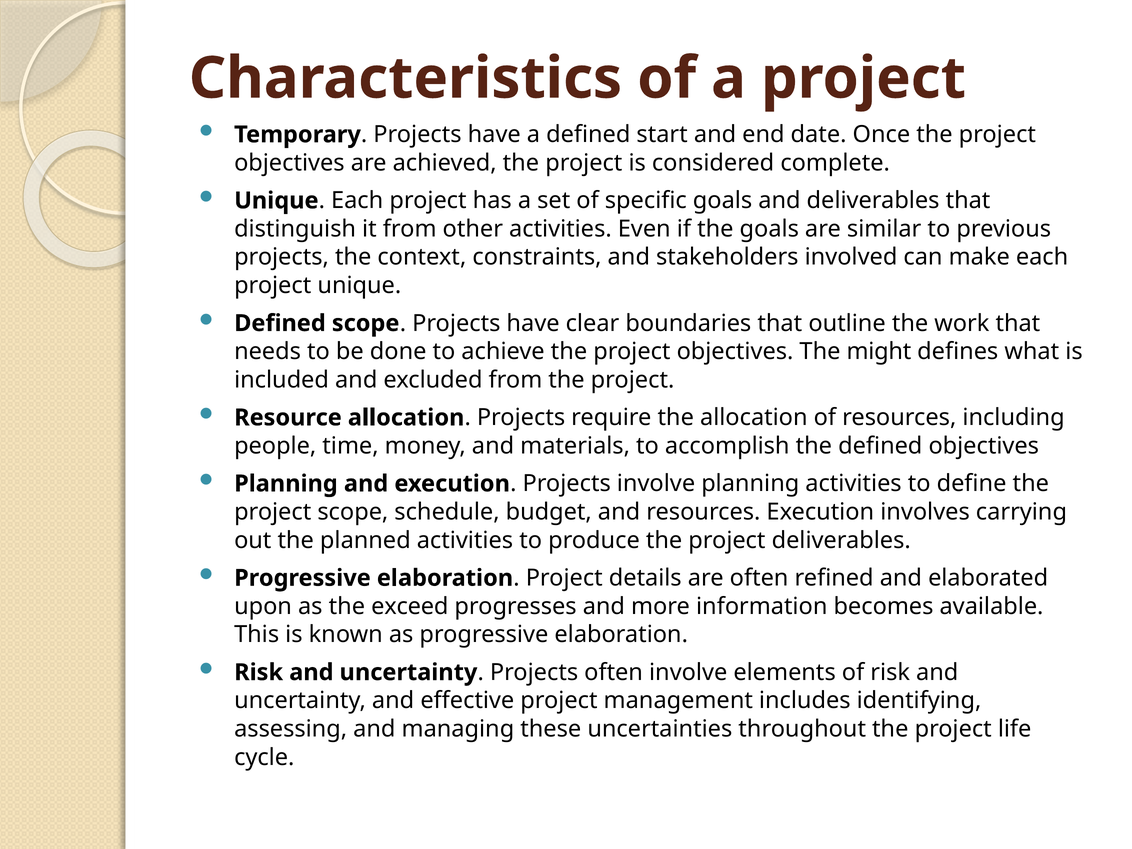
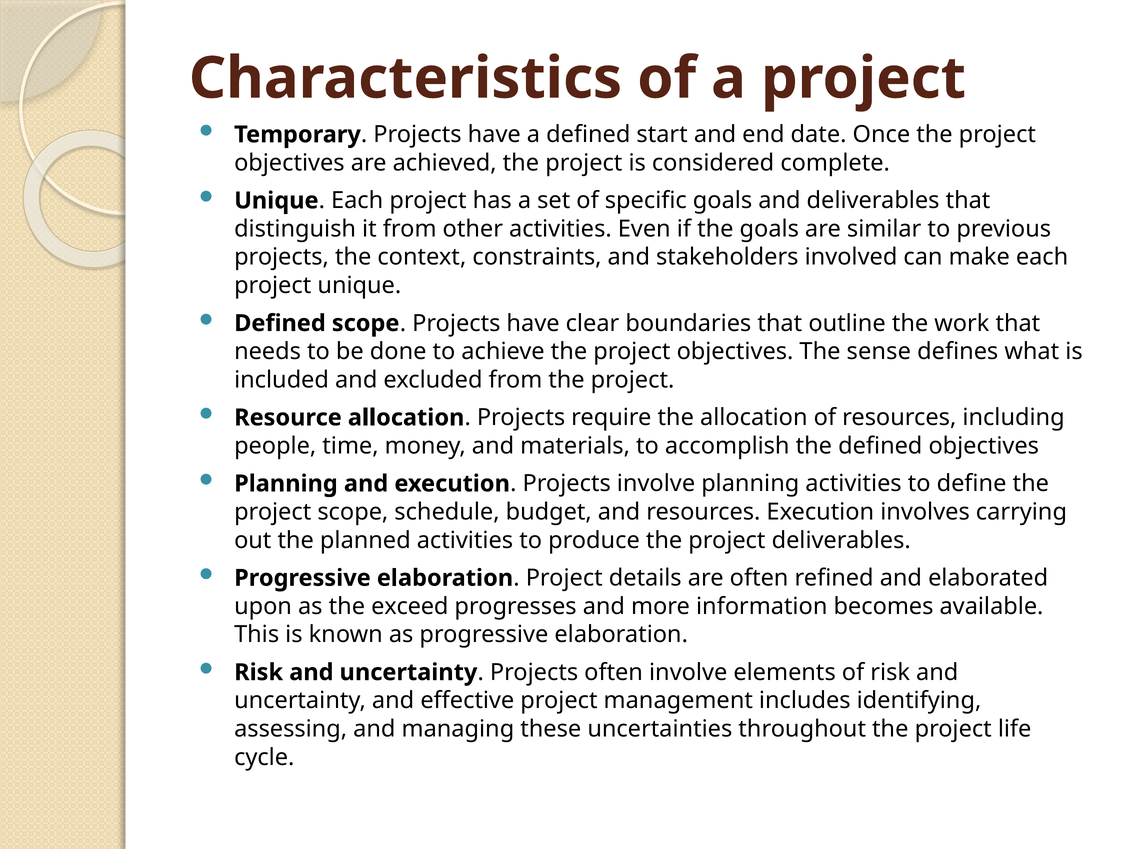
might: might -> sense
